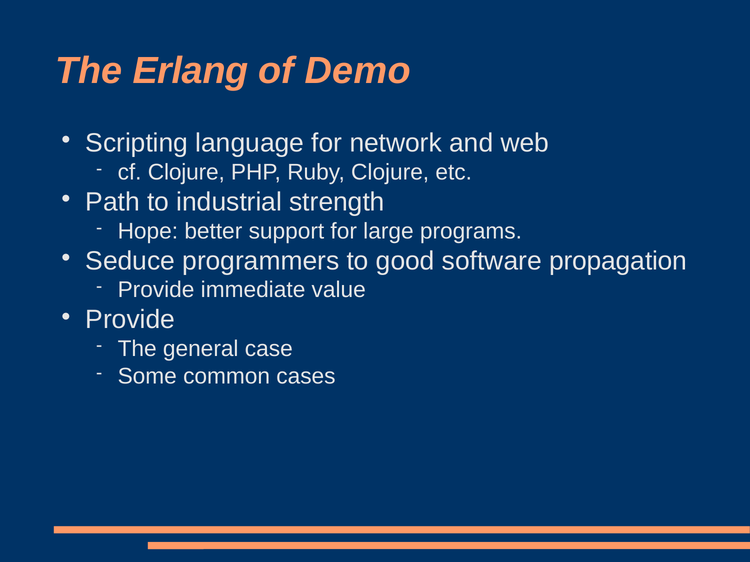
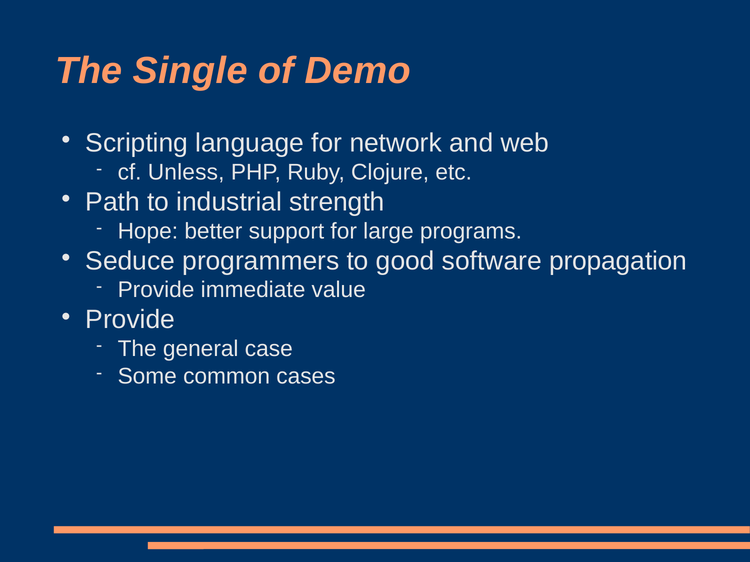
Erlang: Erlang -> Single
cf Clojure: Clojure -> Unless
